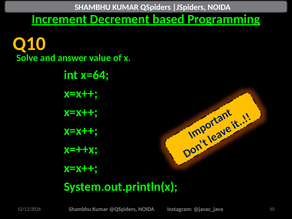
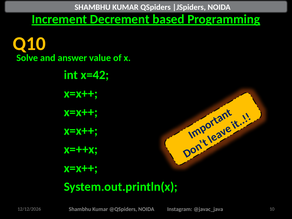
x=64: x=64 -> x=42
